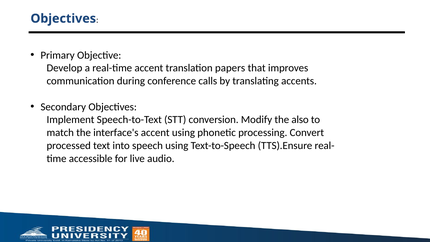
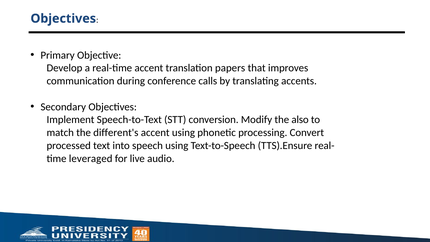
interface's: interface's -> different's
accessible: accessible -> leveraged
